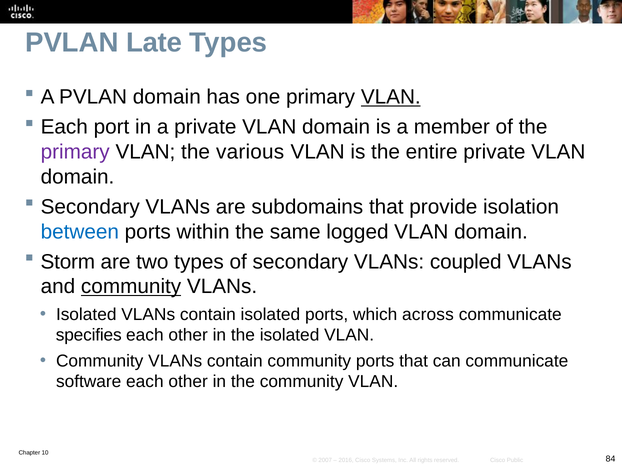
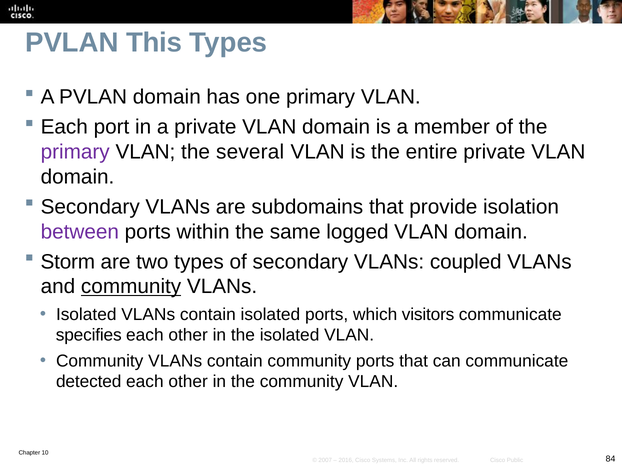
Late: Late -> This
VLAN at (391, 97) underline: present -> none
various: various -> several
between colour: blue -> purple
across: across -> visitors
software: software -> detected
